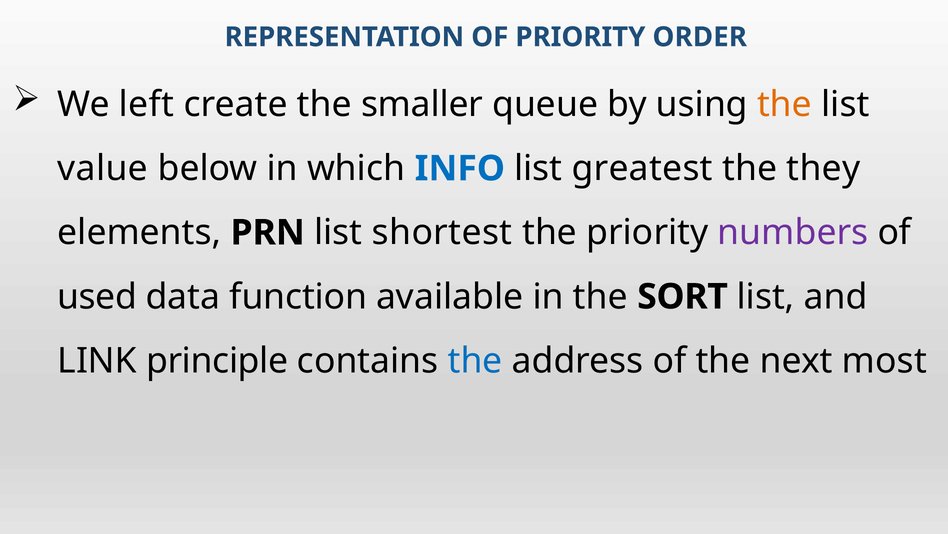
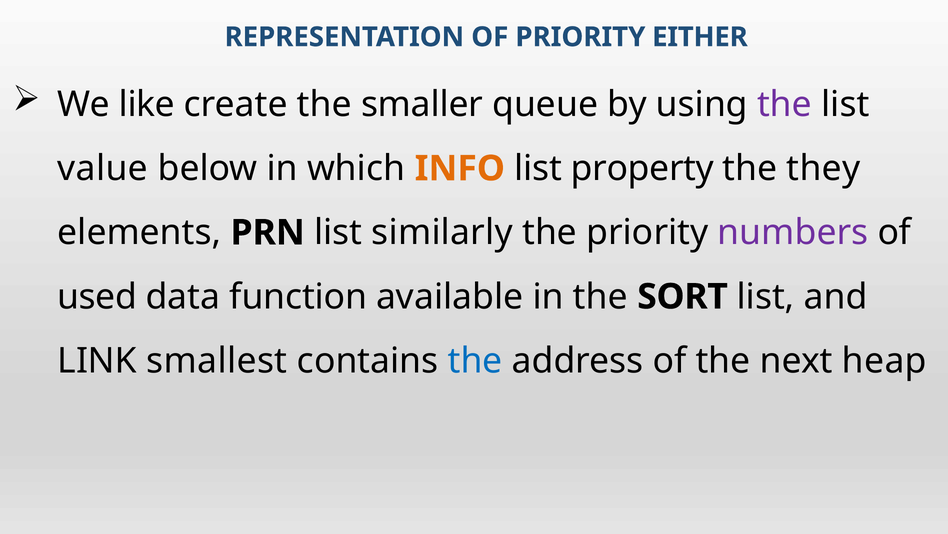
ORDER: ORDER -> EITHER
left: left -> like
the at (785, 104) colour: orange -> purple
INFO colour: blue -> orange
greatest: greatest -> property
shortest: shortest -> similarly
principle: principle -> smallest
most: most -> heap
